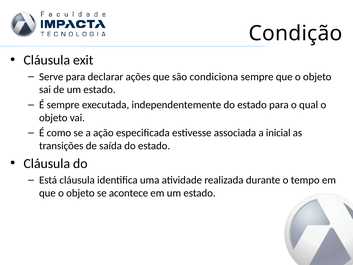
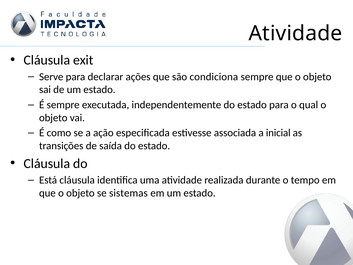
Condição at (295, 33): Condição -> Atividade
acontece: acontece -> sistemas
